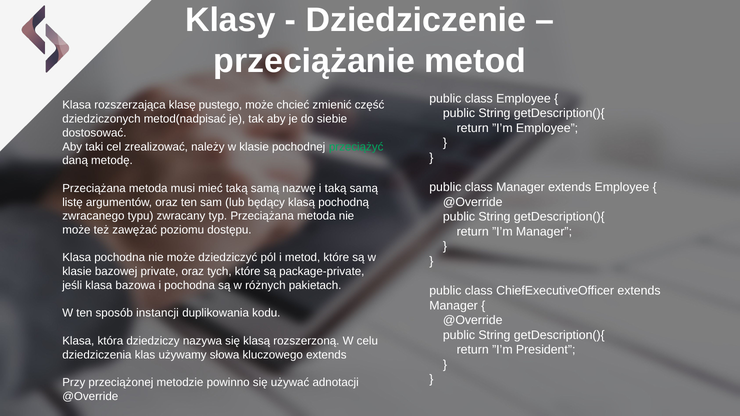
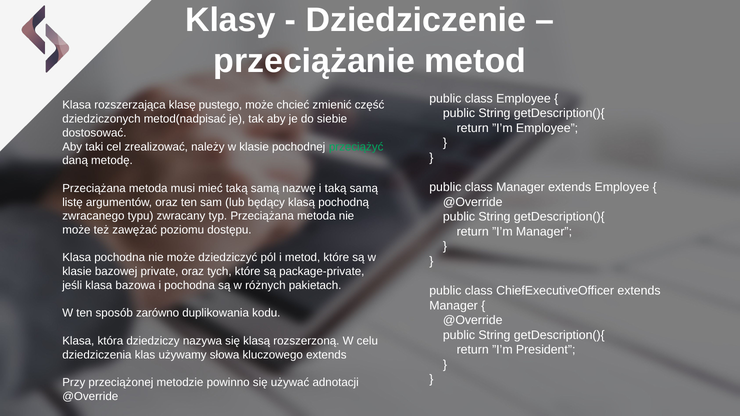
instancji: instancji -> zarówno
